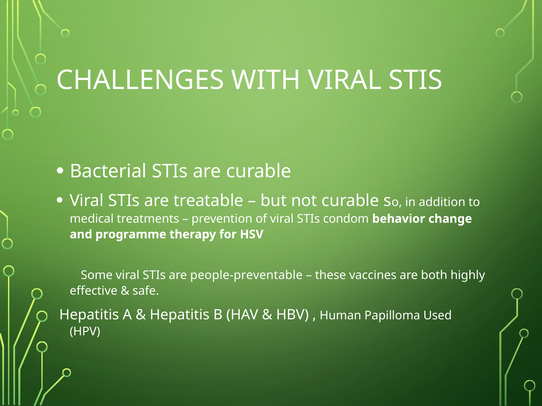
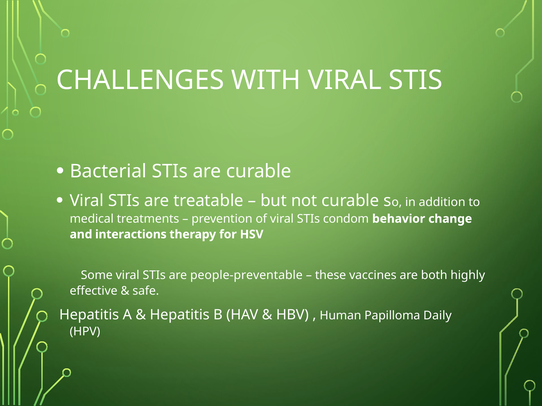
programme: programme -> interactions
Used: Used -> Daily
